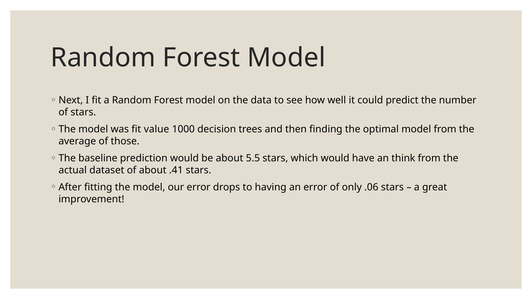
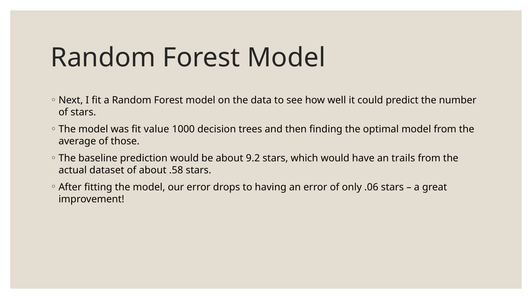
5.5: 5.5 -> 9.2
think: think -> trails
.41: .41 -> .58
